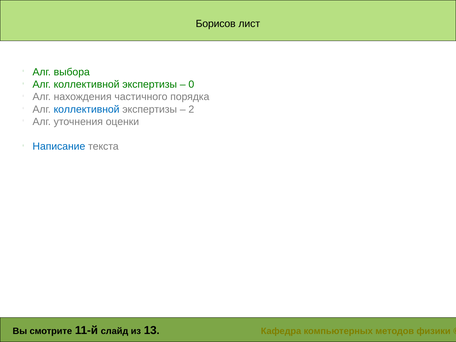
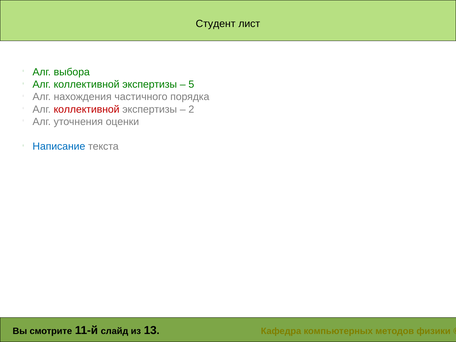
Борисов: Борисов -> Студент
0: 0 -> 5
коллективной at (87, 109) colour: blue -> red
